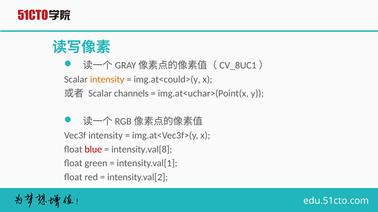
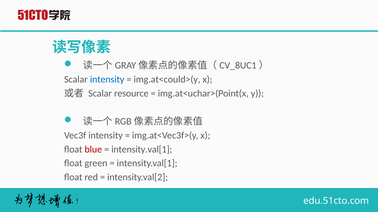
intensity at (107, 80) colour: orange -> blue
channels: channels -> resource
intensity.val[8 at (142, 150): intensity.val[8 -> intensity.val[1
